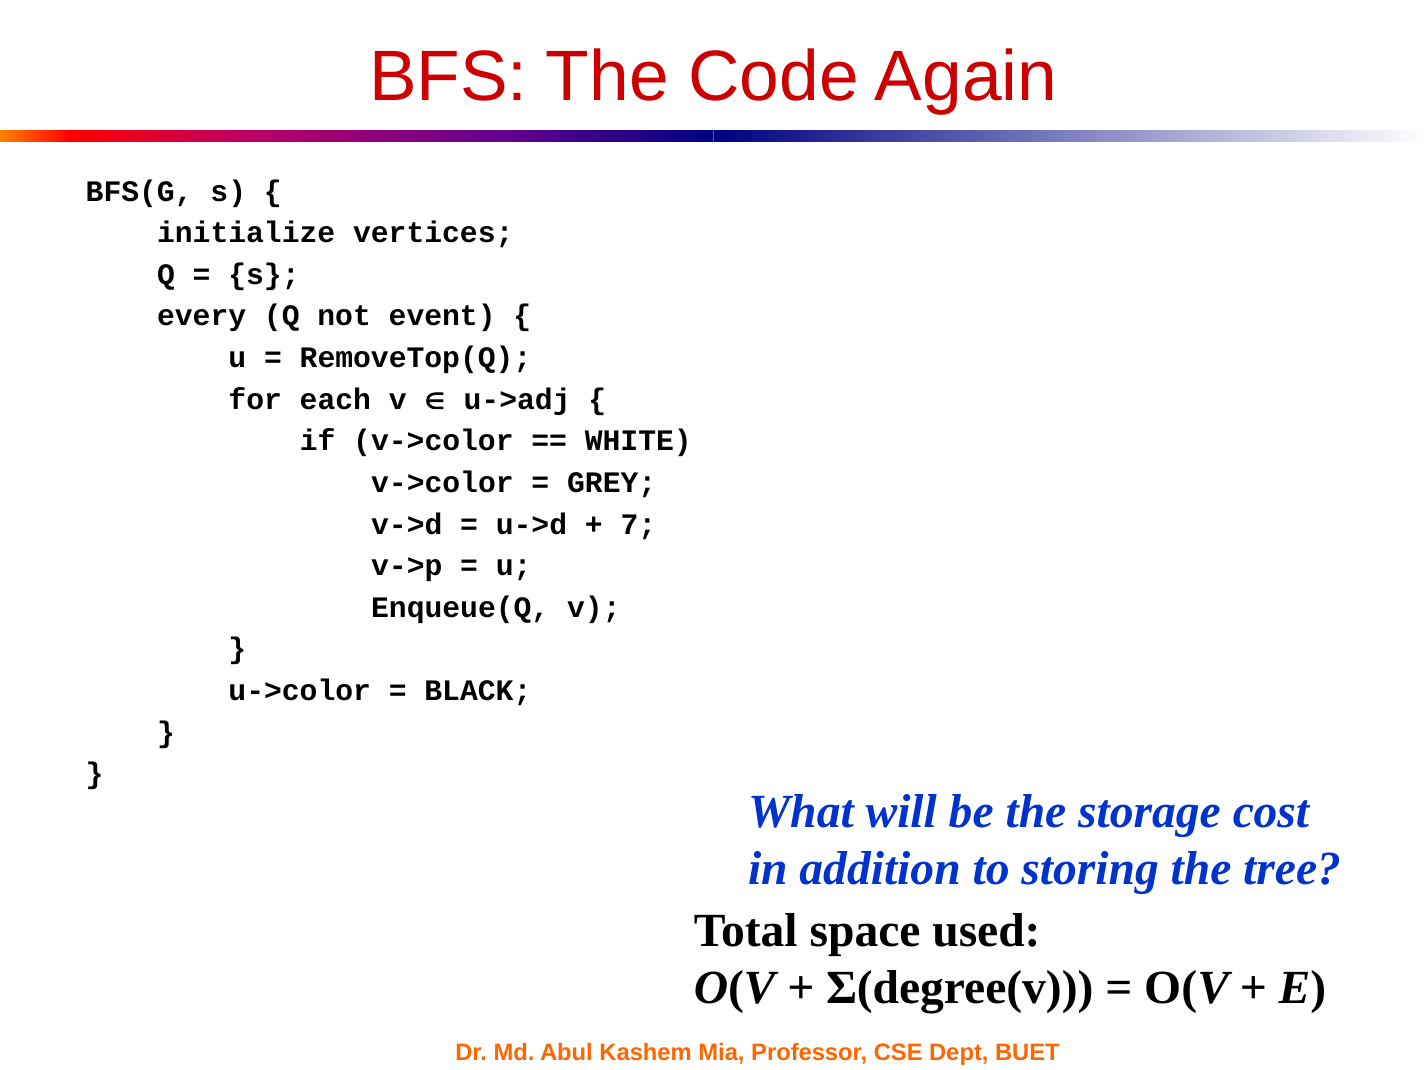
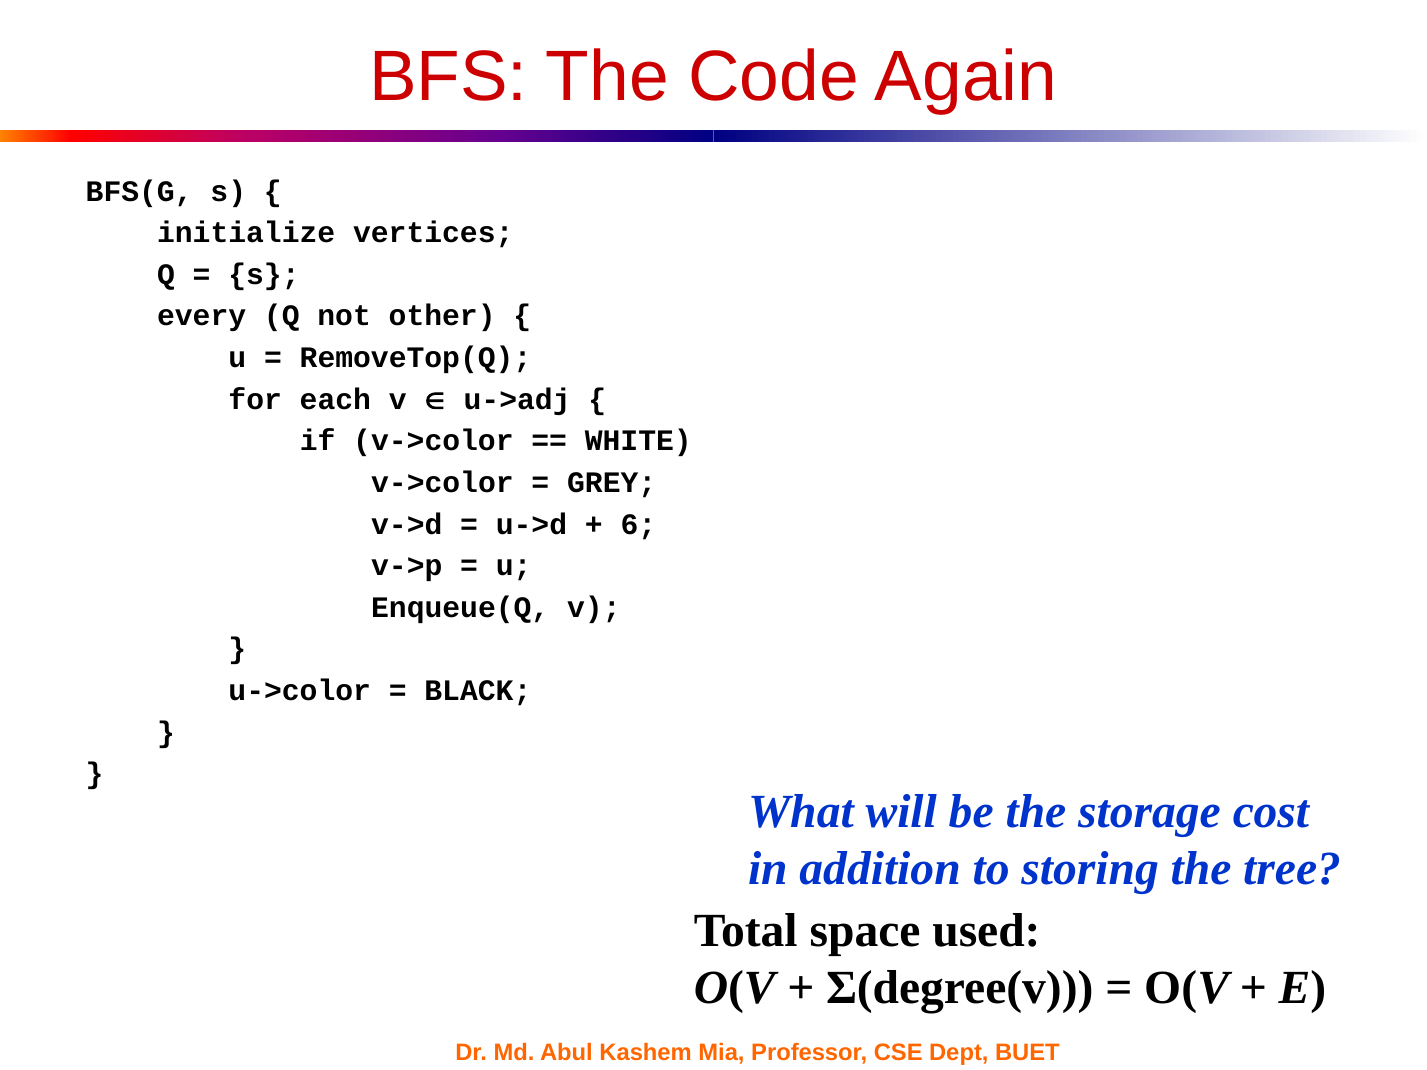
event: event -> other
7: 7 -> 6
